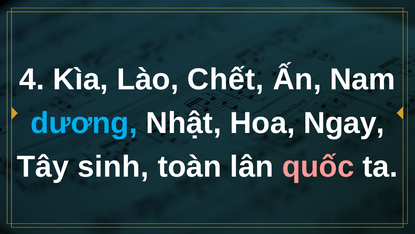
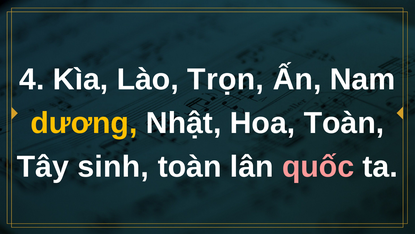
Chết: Chết -> Trọn
dương colour: light blue -> yellow
Hoa Ngay: Ngay -> Toàn
